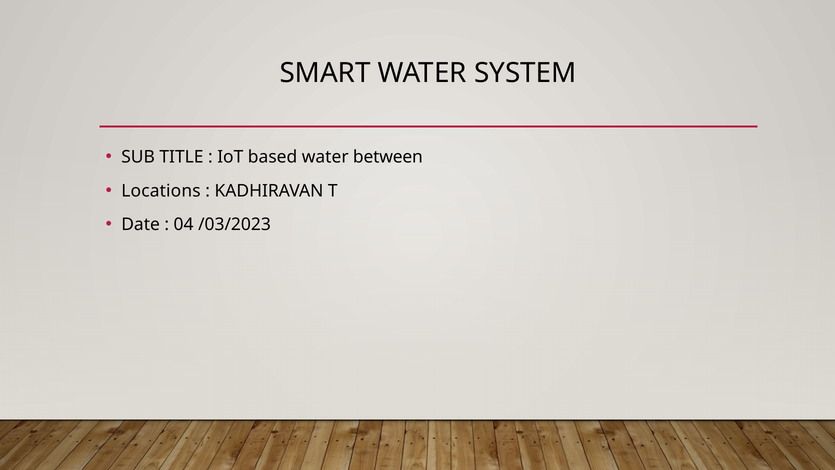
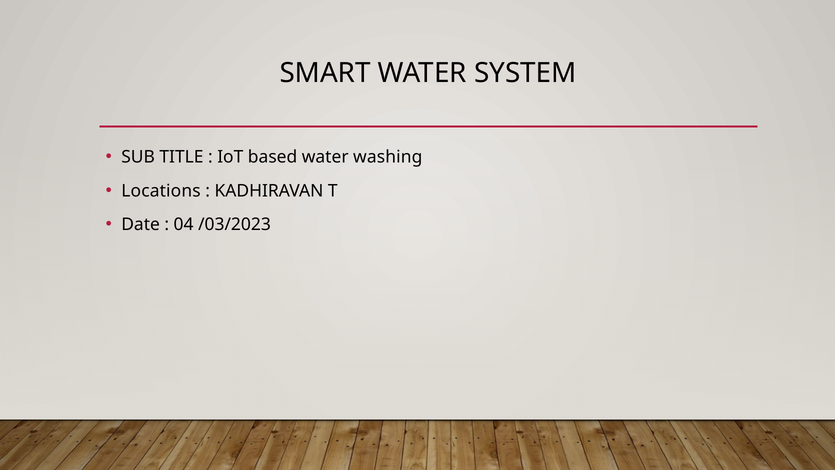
between: between -> washing
